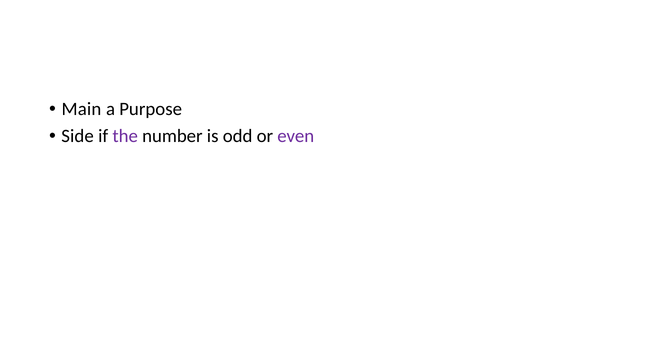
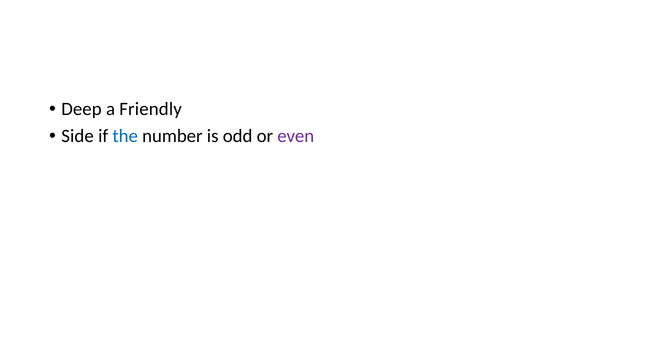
Main: Main -> Deep
Purpose: Purpose -> Friendly
the colour: purple -> blue
